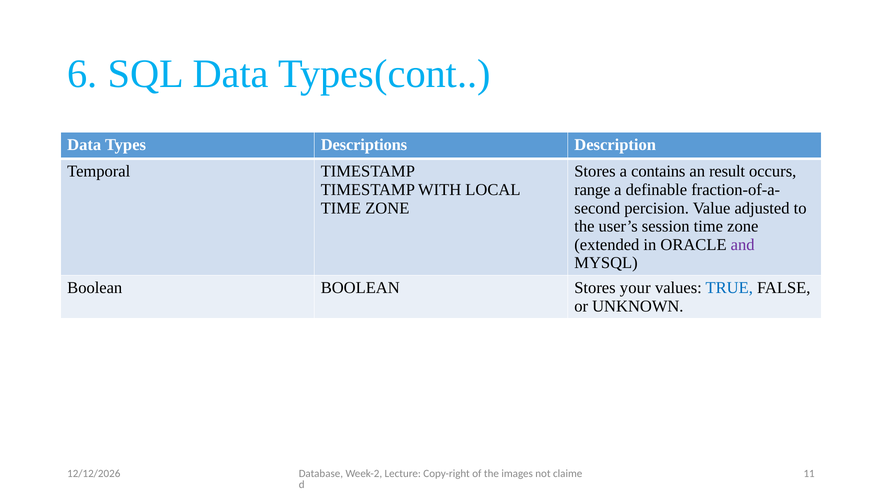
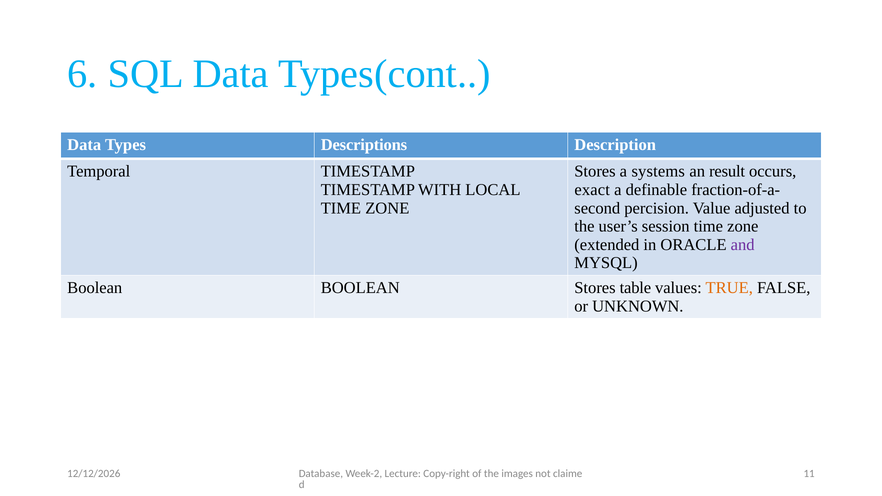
contains: contains -> systems
range: range -> exact
your: your -> table
TRUE colour: blue -> orange
